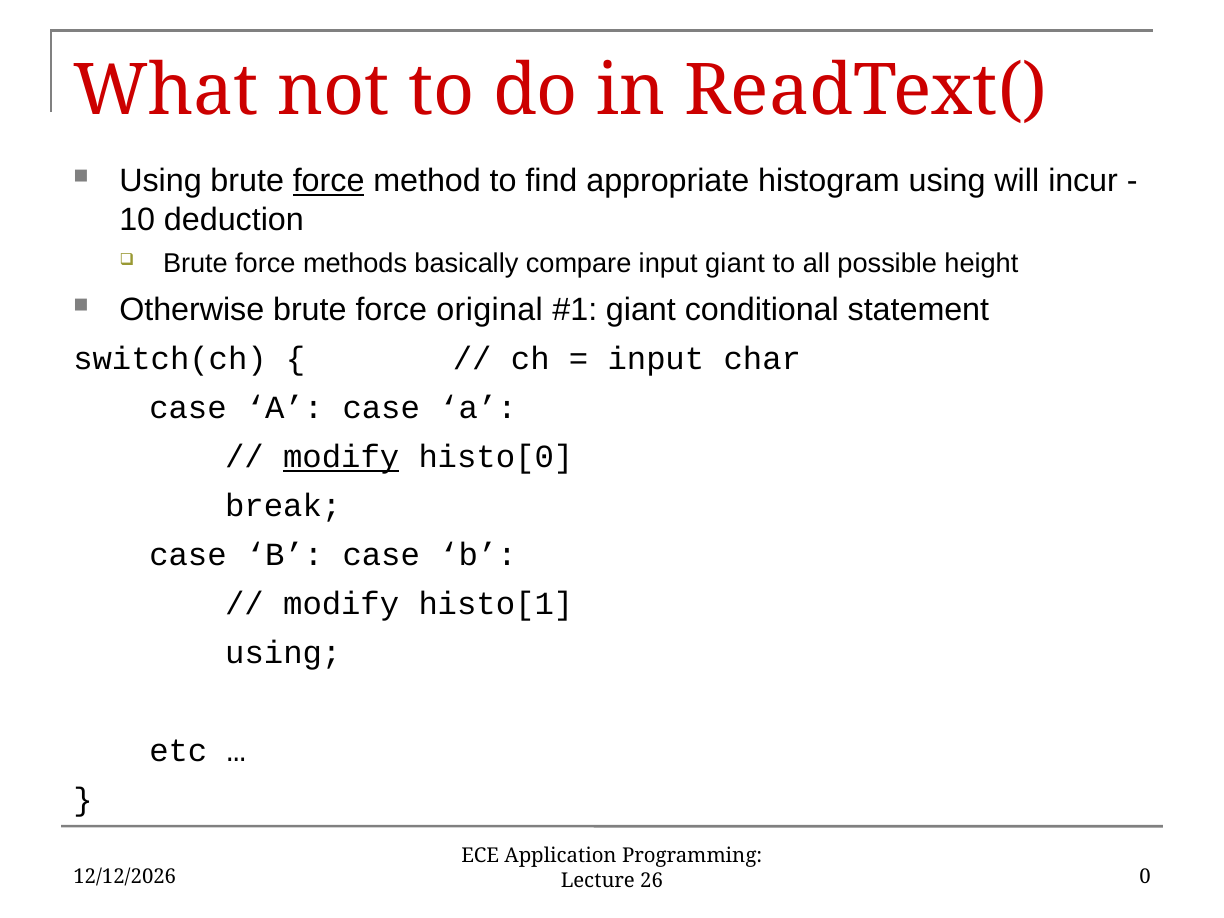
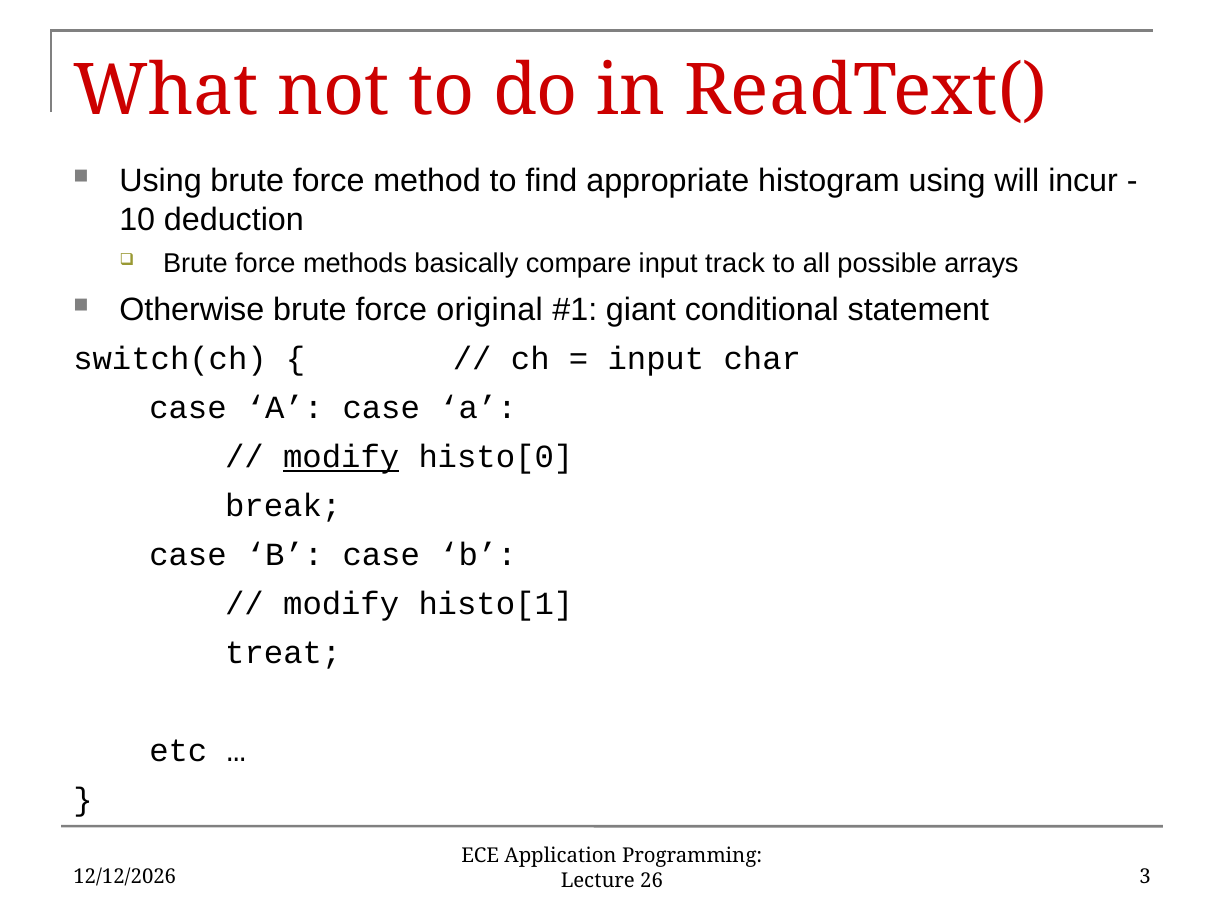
force at (329, 181) underline: present -> none
input giant: giant -> track
height: height -> arrays
using at (283, 653): using -> treat
0: 0 -> 3
